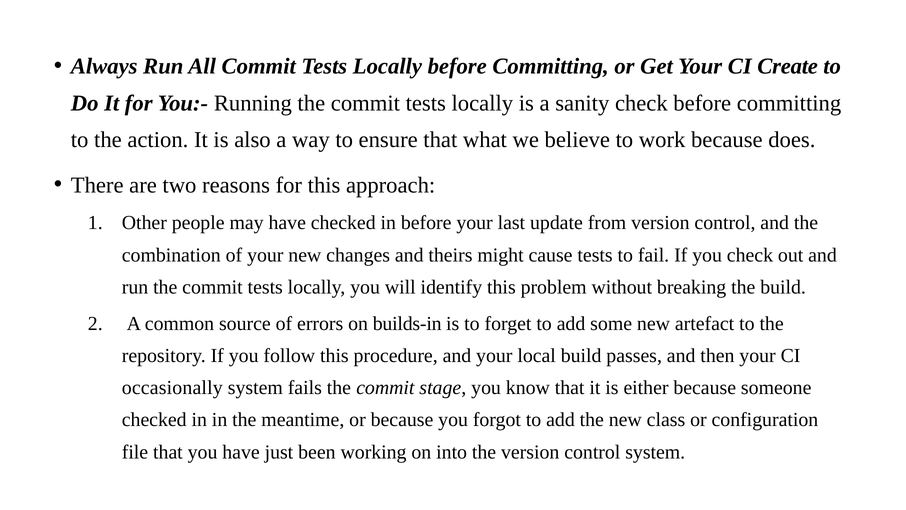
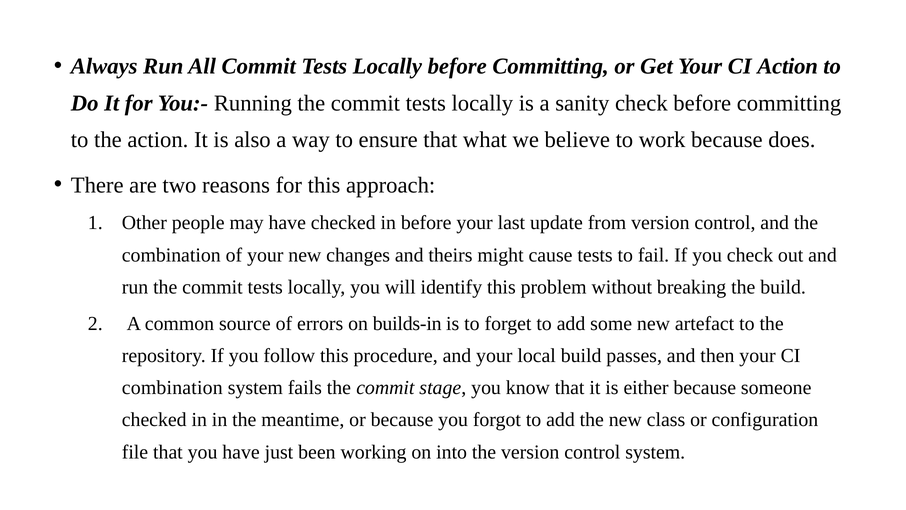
CI Create: Create -> Action
occasionally at (172, 387): occasionally -> combination
